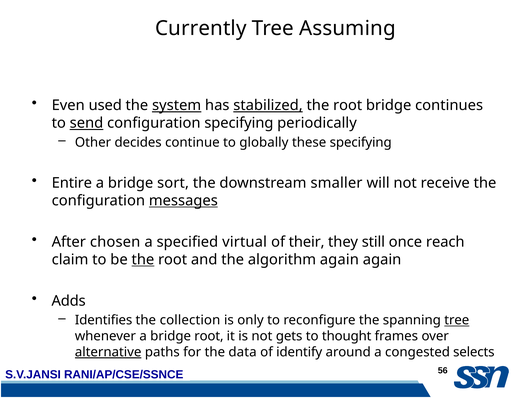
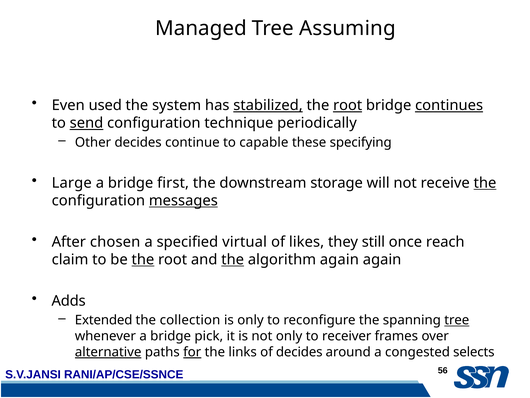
Currently: Currently -> Managed
system underline: present -> none
root at (348, 105) underline: none -> present
continues underline: none -> present
configuration specifying: specifying -> technique
globally: globally -> capable
Entire: Entire -> Large
sort: sort -> first
smaller: smaller -> storage
the at (485, 183) underline: none -> present
their: their -> likes
the at (233, 259) underline: none -> present
Identifies: Identifies -> Extended
bridge root: root -> pick
not gets: gets -> only
thought: thought -> receiver
for underline: none -> present
data: data -> links
of identify: identify -> decides
